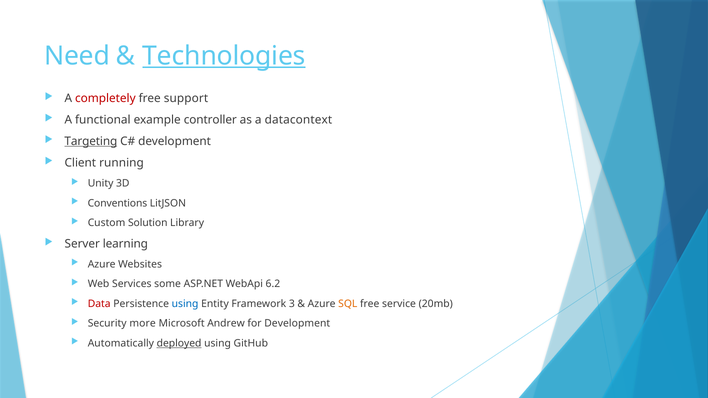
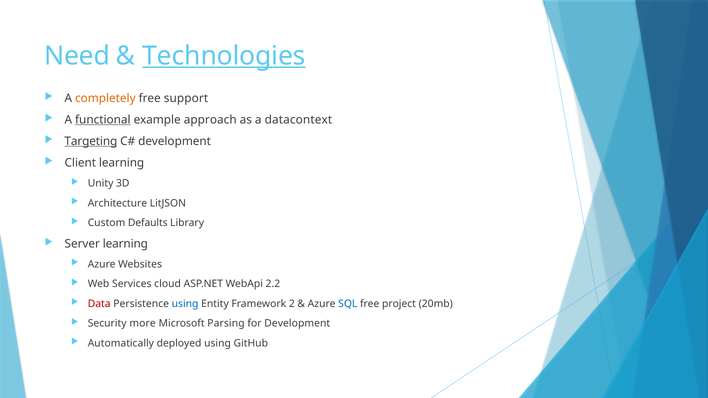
completely colour: red -> orange
functional underline: none -> present
controller: controller -> approach
Client running: running -> learning
Conventions: Conventions -> Architecture
Solution: Solution -> Defaults
some: some -> cloud
6.2: 6.2 -> 2.2
3: 3 -> 2
SQL colour: orange -> blue
service: service -> project
Andrew: Andrew -> Parsing
deployed underline: present -> none
